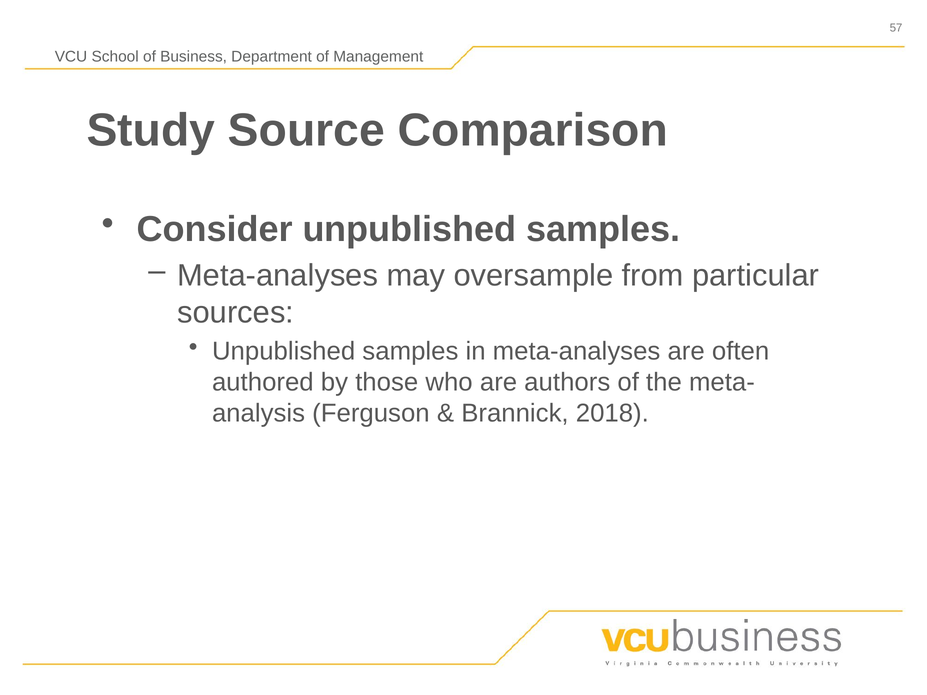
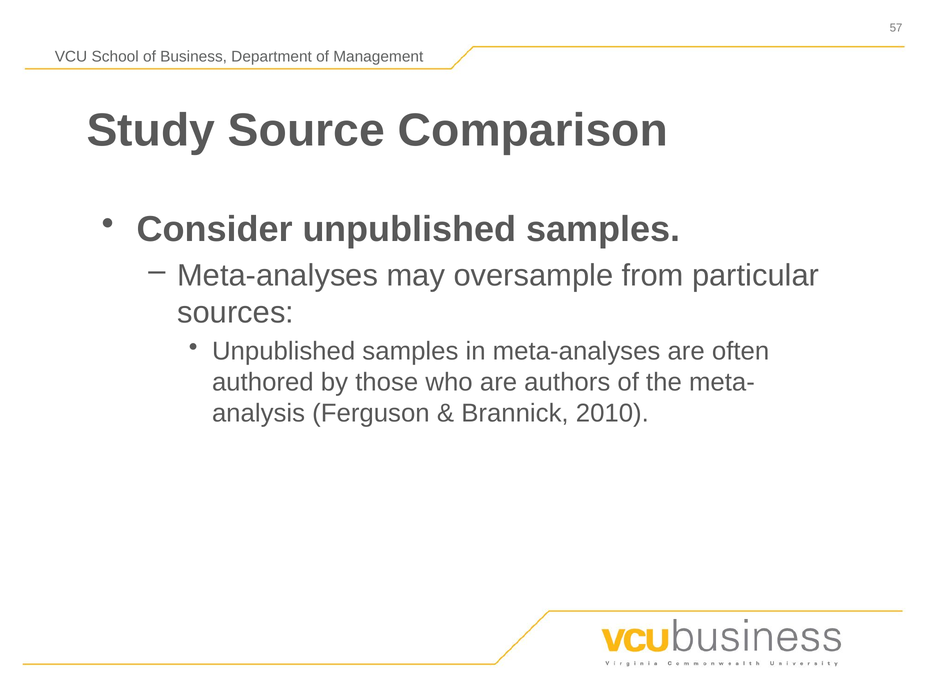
2018: 2018 -> 2010
